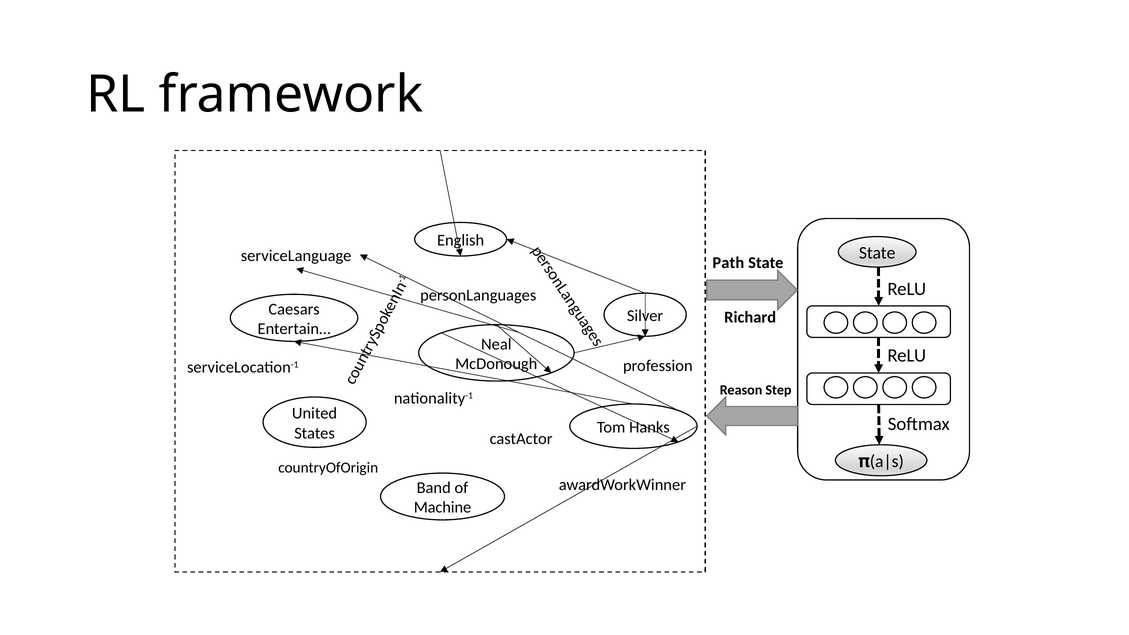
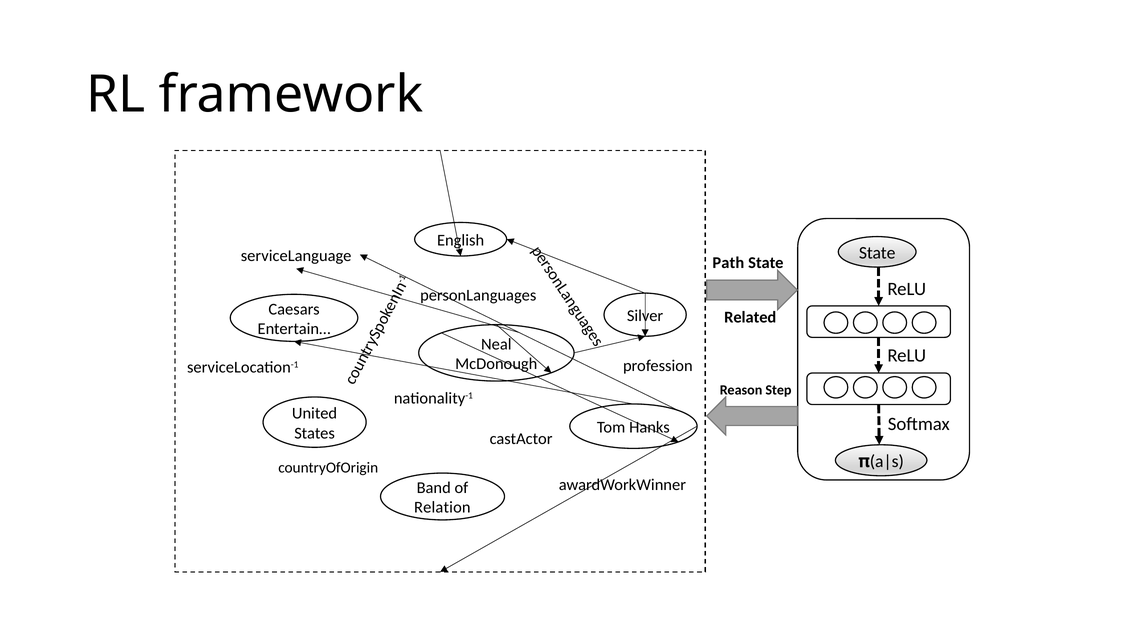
Richard: Richard -> Related
Machine: Machine -> Relation
